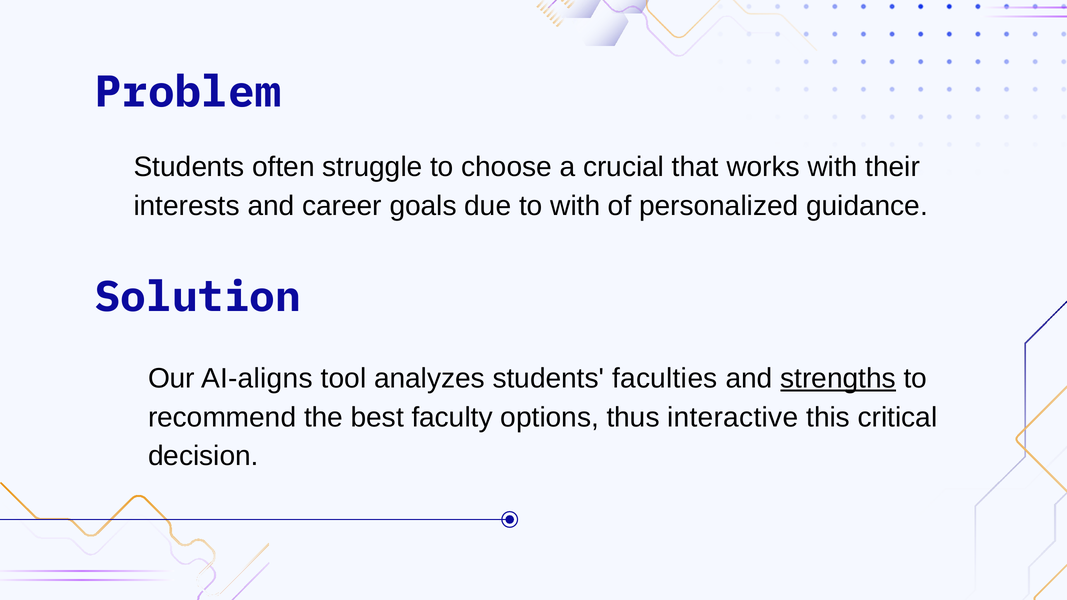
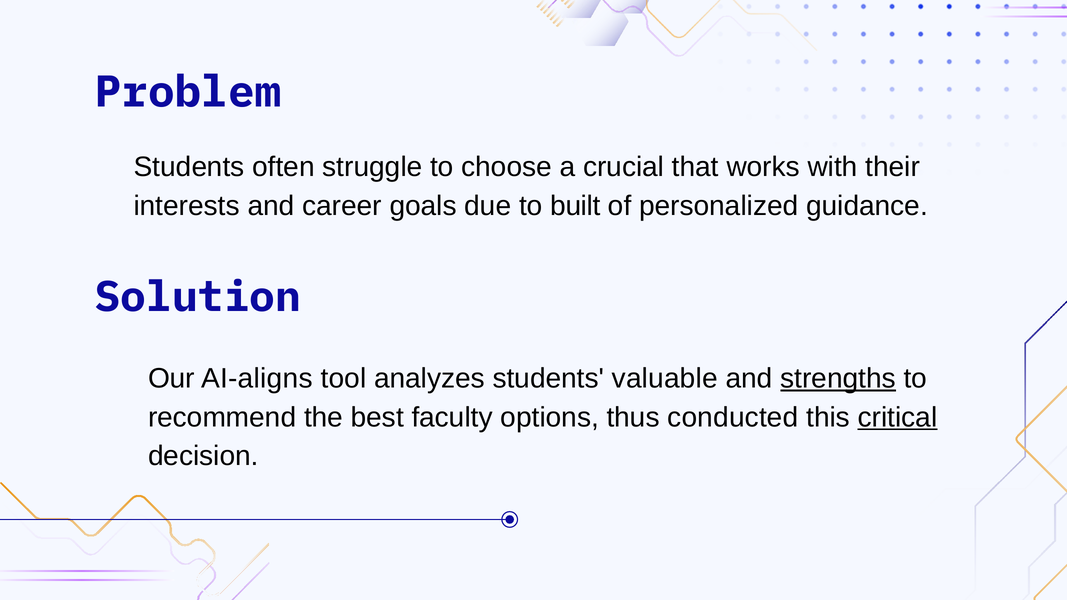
to with: with -> built
faculties: faculties -> valuable
interactive: interactive -> conducted
critical underline: none -> present
